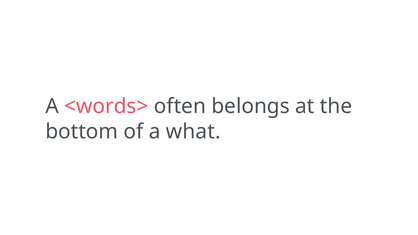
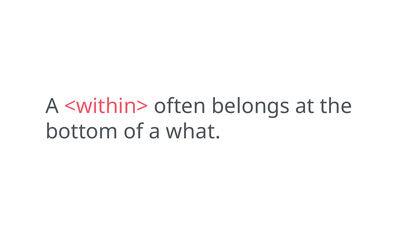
<words>: <words> -> <within>
